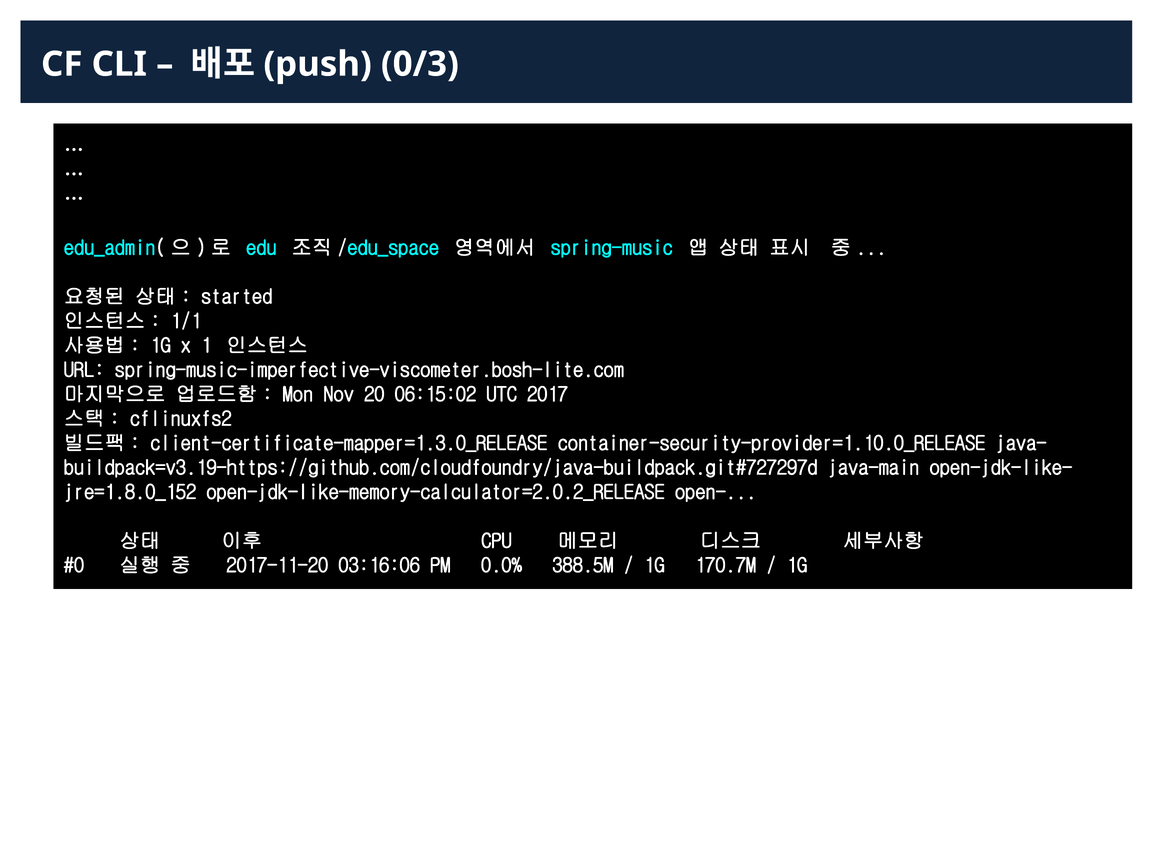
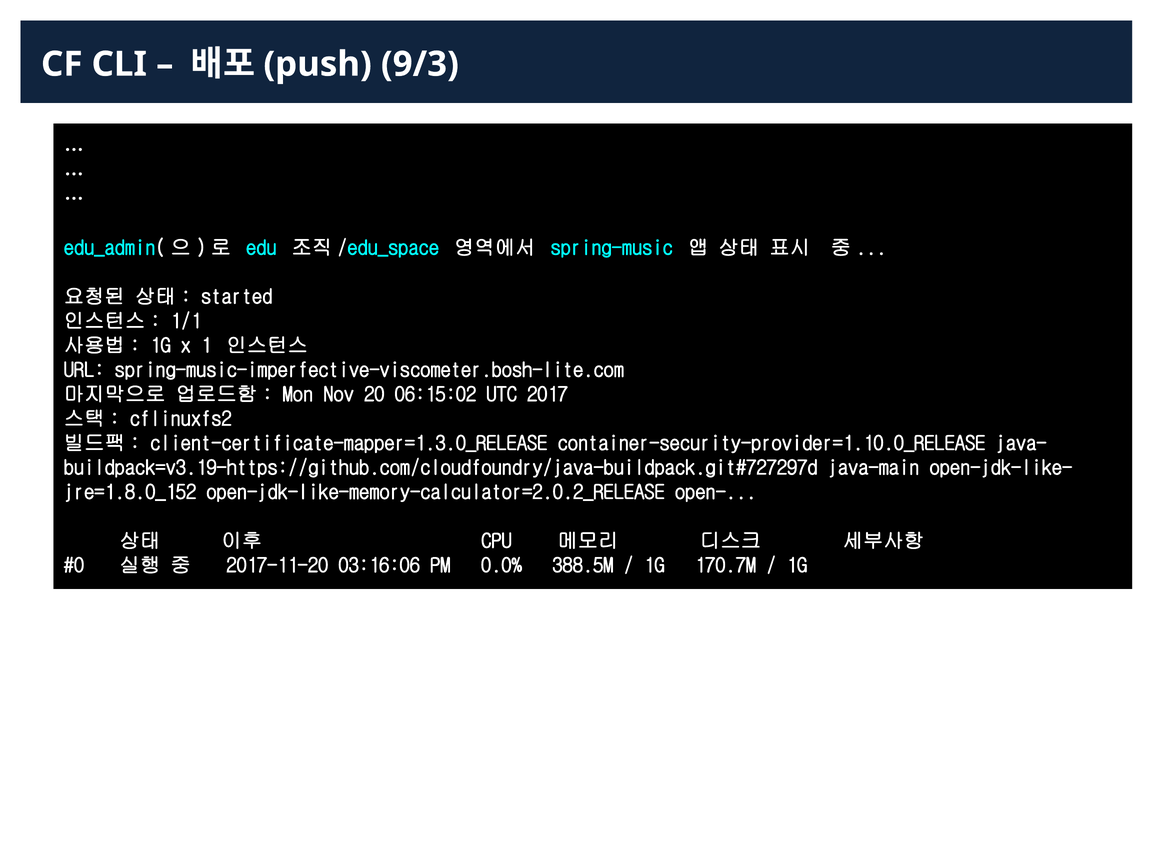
0/3: 0/3 -> 9/3
